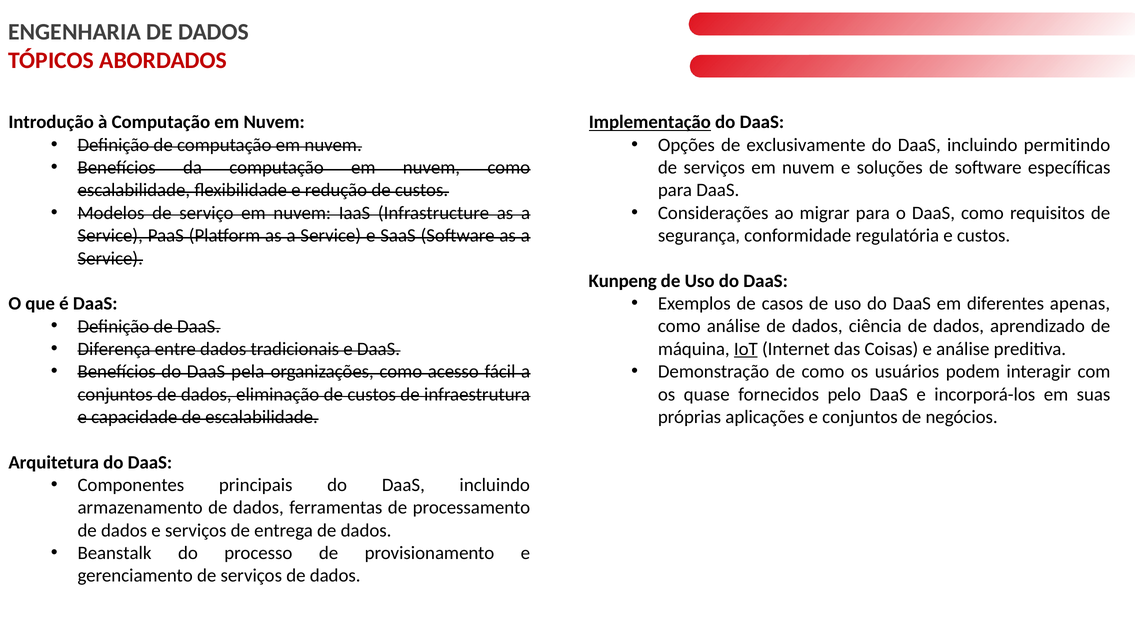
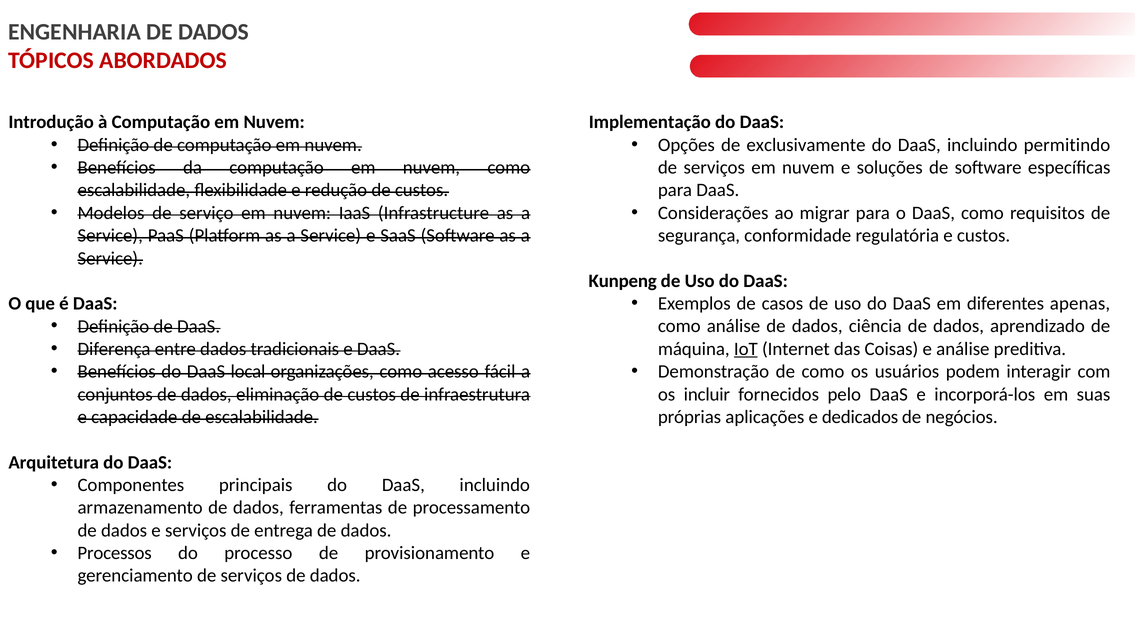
Implementação underline: present -> none
pela: pela -> local
quase: quase -> incluir
e conjuntos: conjuntos -> dedicados
Beanstalk: Beanstalk -> Processos
